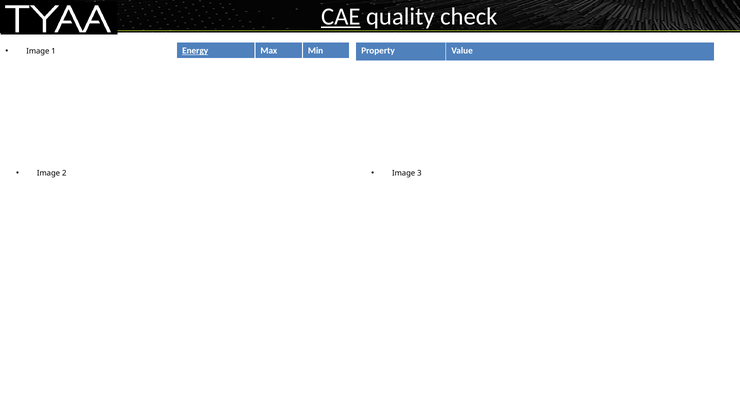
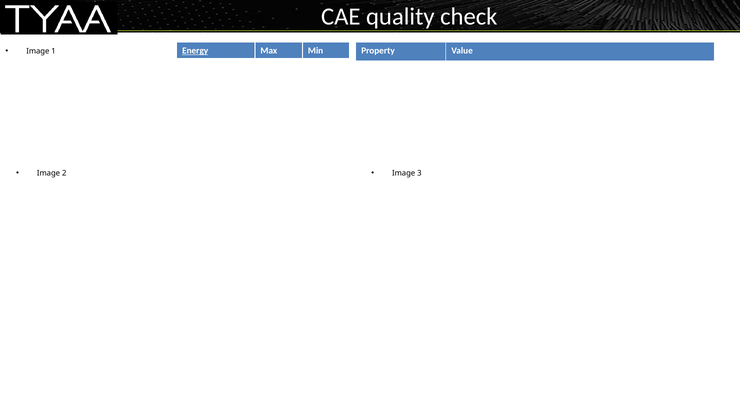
CAE underline: present -> none
